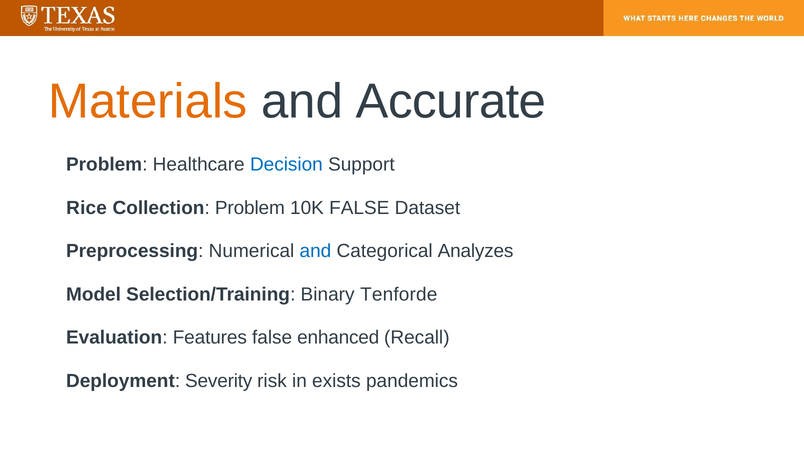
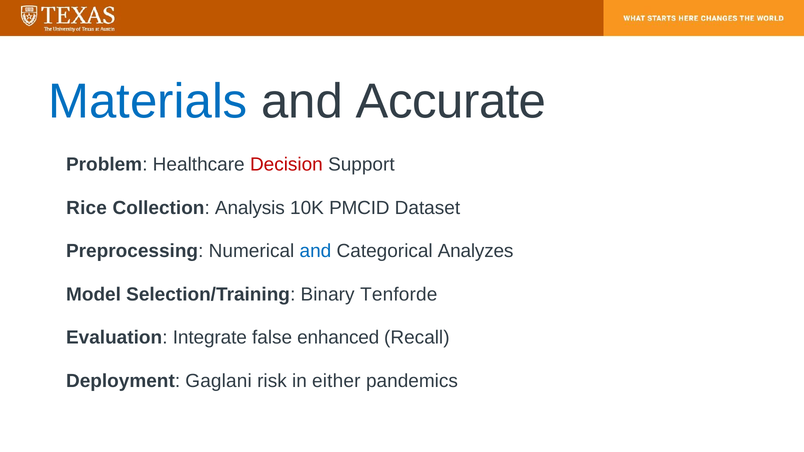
Materials colour: orange -> blue
Decision colour: blue -> red
Collection Problem: Problem -> Analysis
10K FALSE: FALSE -> PMCID
Features: Features -> Integrate
Severity: Severity -> Gaglani
exists: exists -> either
